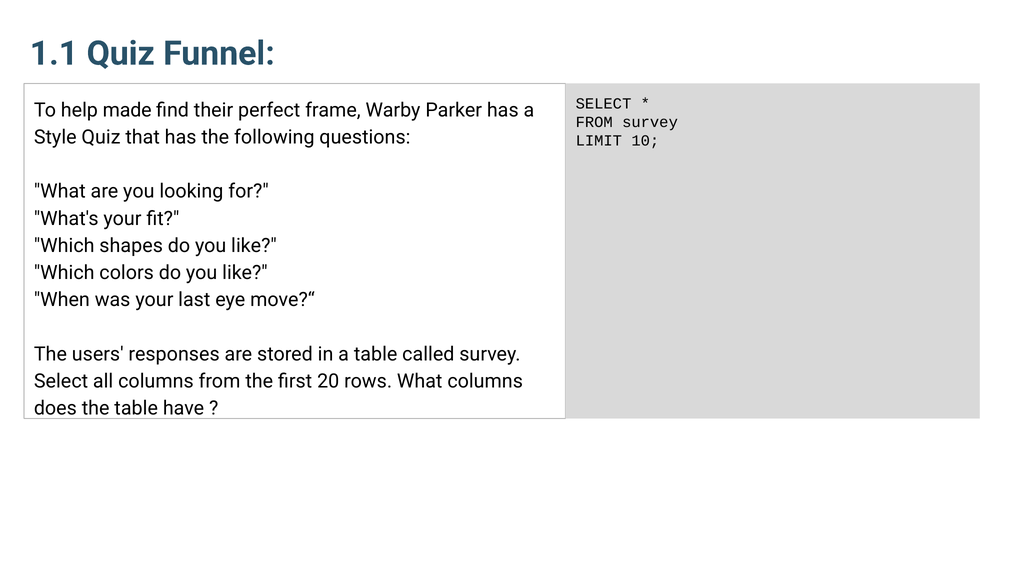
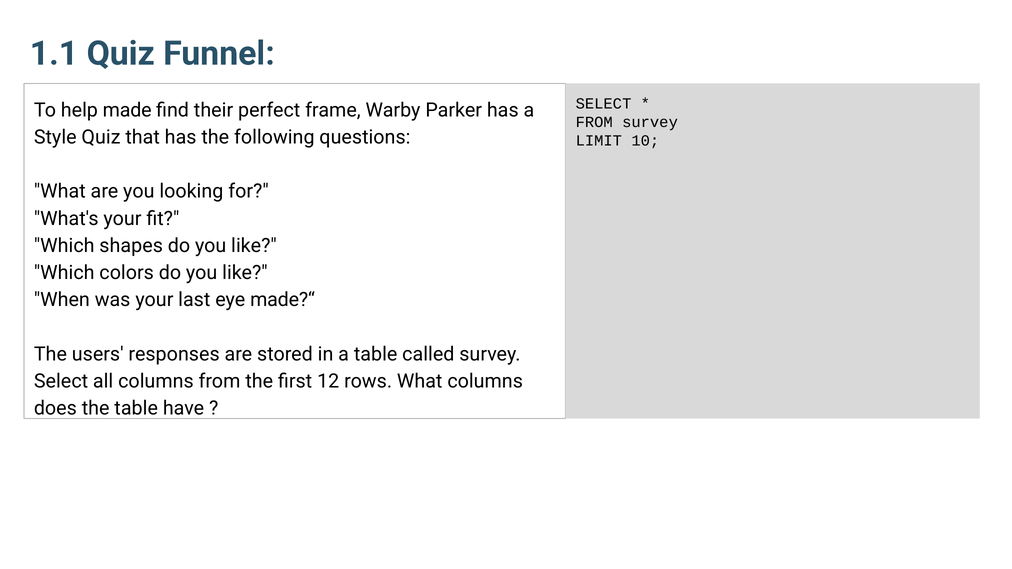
move?“: move?“ -> made?“
20: 20 -> 12
